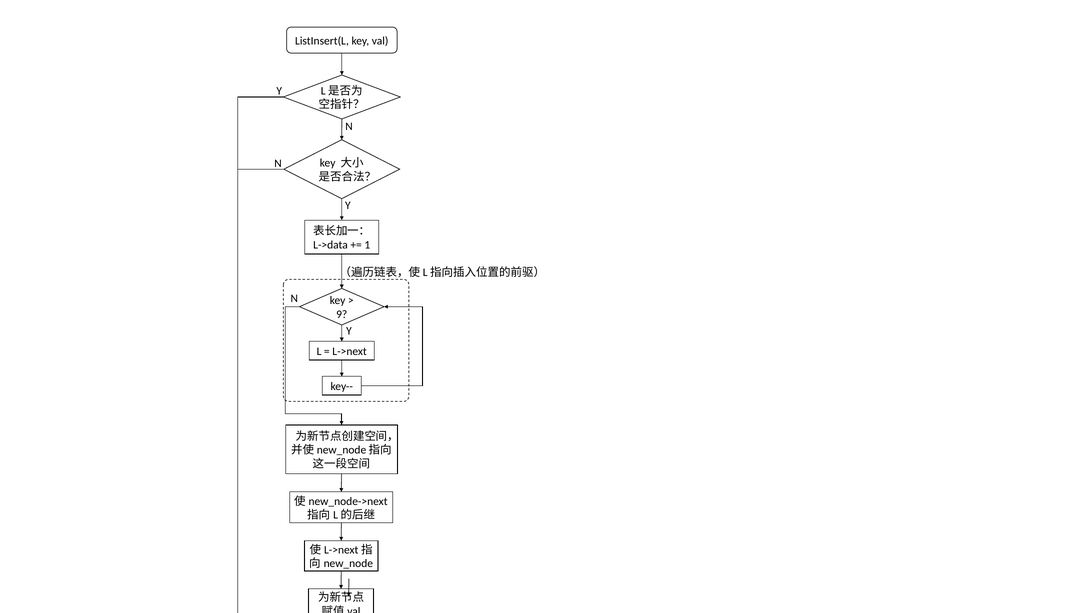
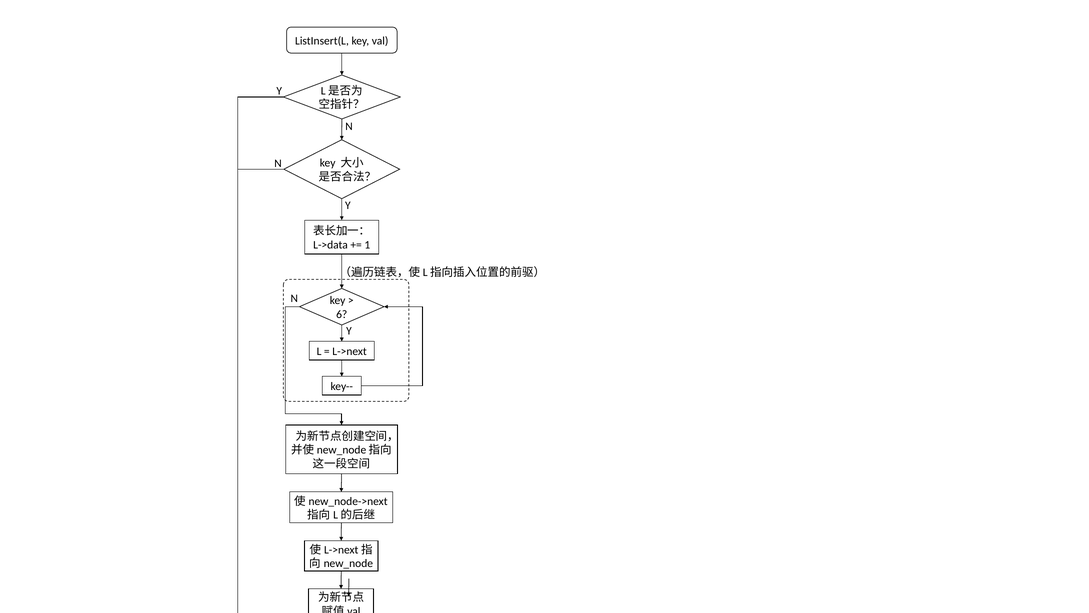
9: 9 -> 6
